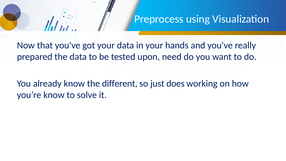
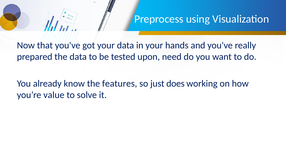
different: different -> features
you’re know: know -> value
